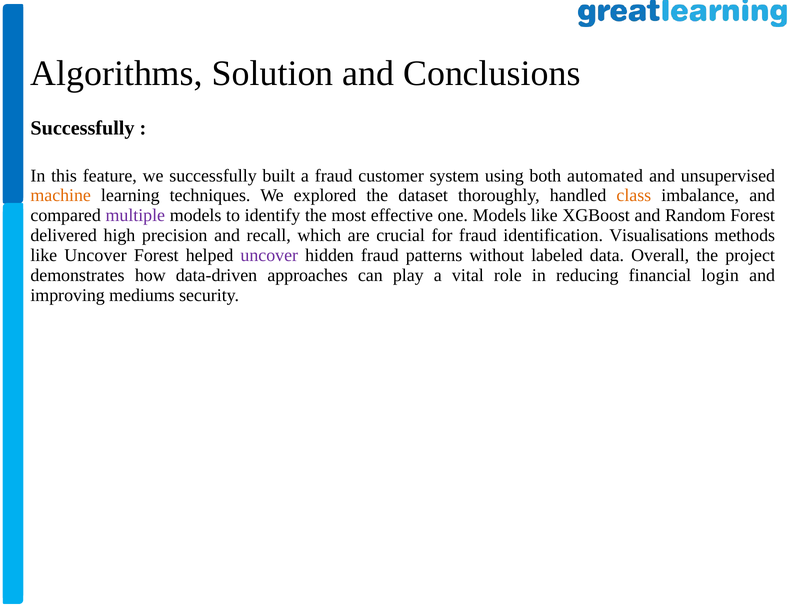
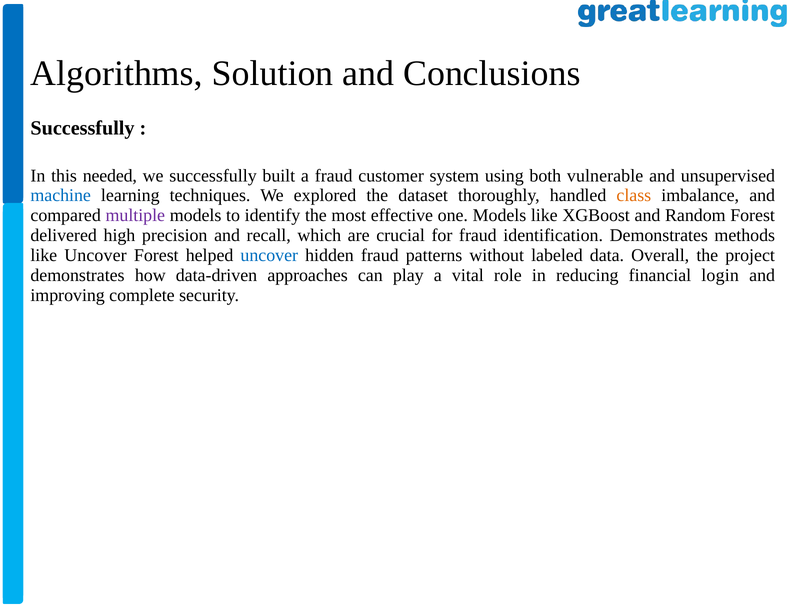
feature: feature -> needed
automated: automated -> vulnerable
machine colour: orange -> blue
identification Visualisations: Visualisations -> Demonstrates
uncover at (269, 255) colour: purple -> blue
mediums: mediums -> complete
